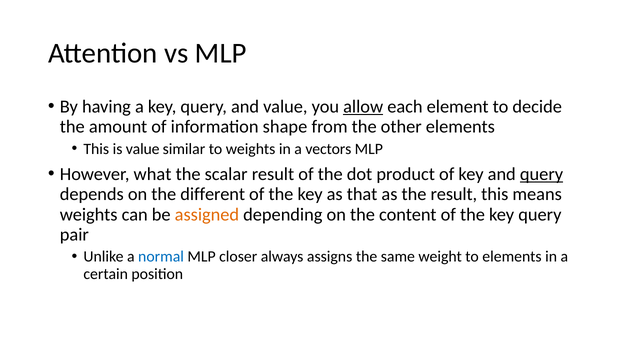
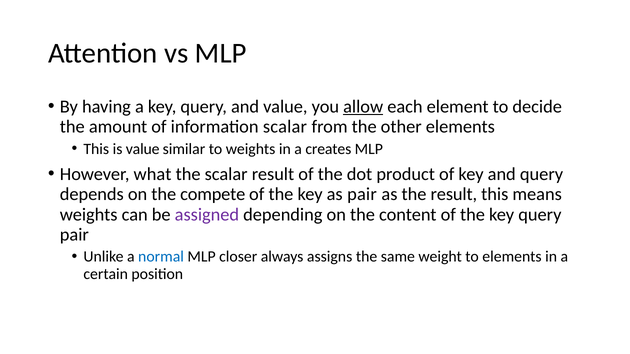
information shape: shape -> scalar
vectors: vectors -> creates
query at (542, 174) underline: present -> none
different: different -> compete
as that: that -> pair
assigned colour: orange -> purple
